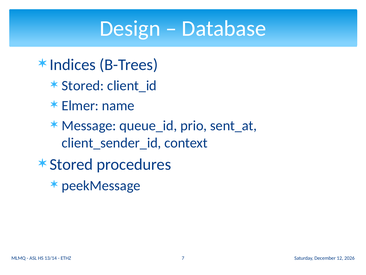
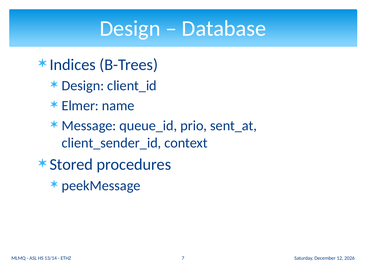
Stored at (83, 86): Stored -> Design
